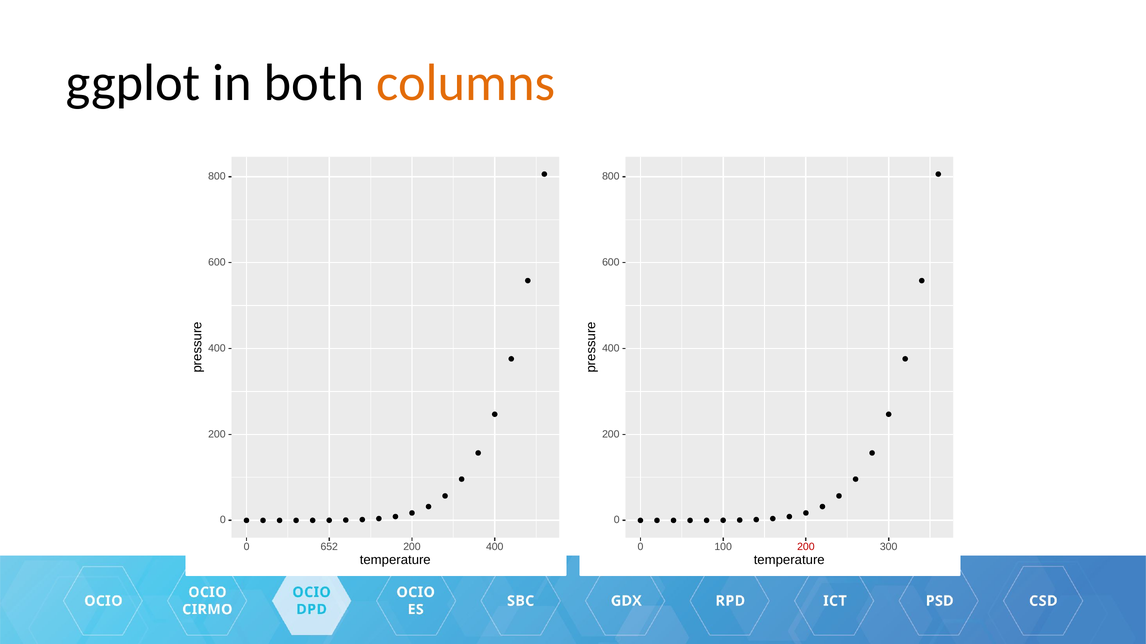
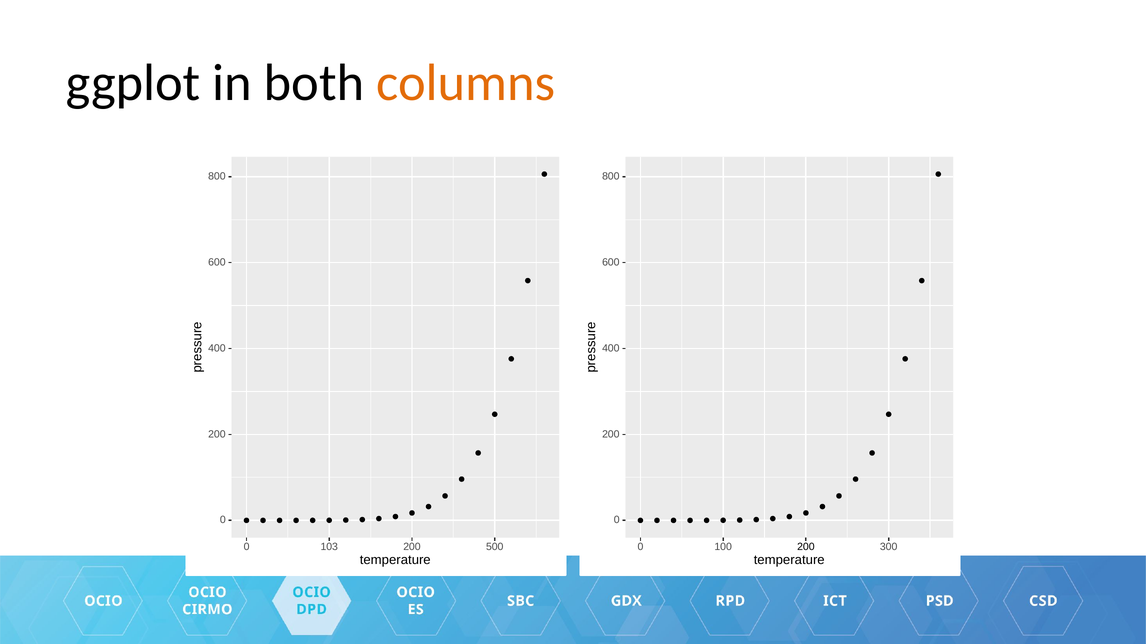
652: 652 -> 103
400 at (495, 547): 400 -> 500
200 at (806, 547) colour: red -> black
